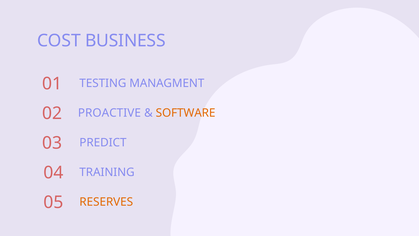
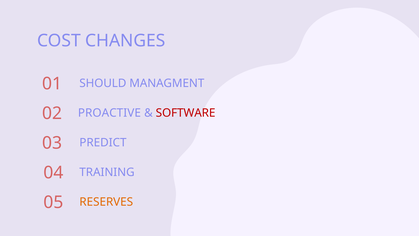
BUSINESS: BUSINESS -> CHANGES
TESTING: TESTING -> SHOULD
SOFTWARE colour: orange -> red
